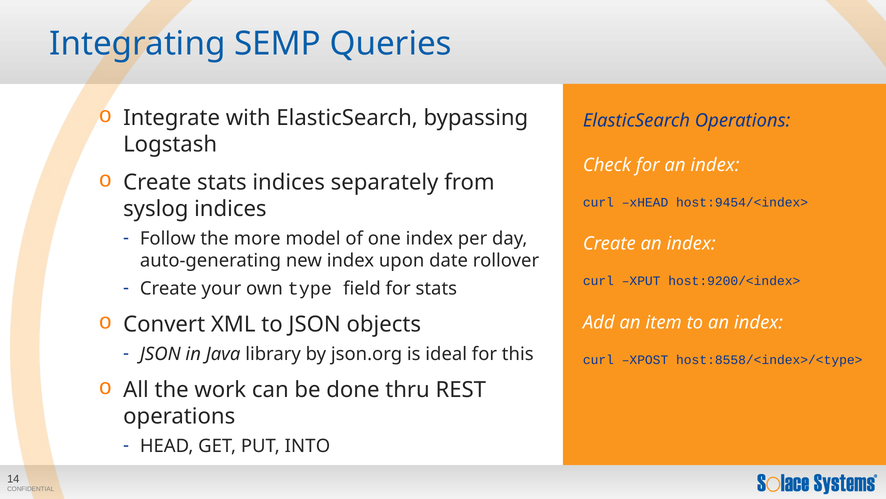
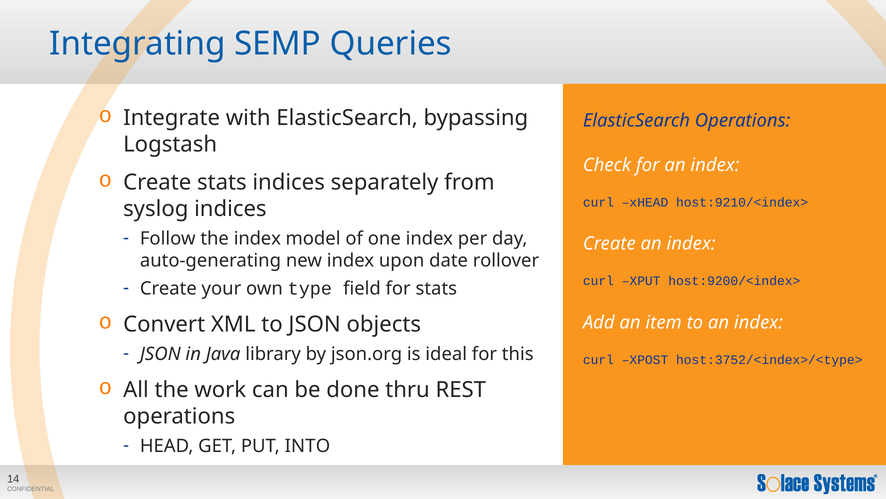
host:9454/<index>: host:9454/<index> -> host:9210/<index>
the more: more -> index
host:8558/<index>/<type>: host:8558/<index>/<type> -> host:3752/<index>/<type>
